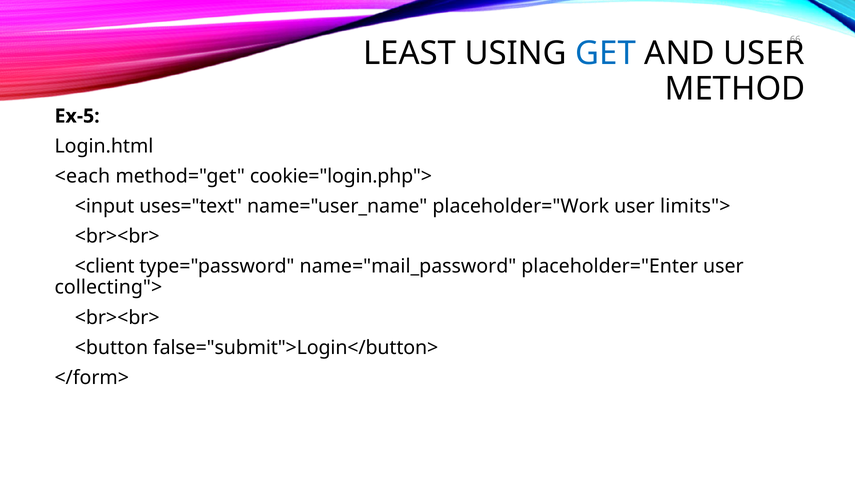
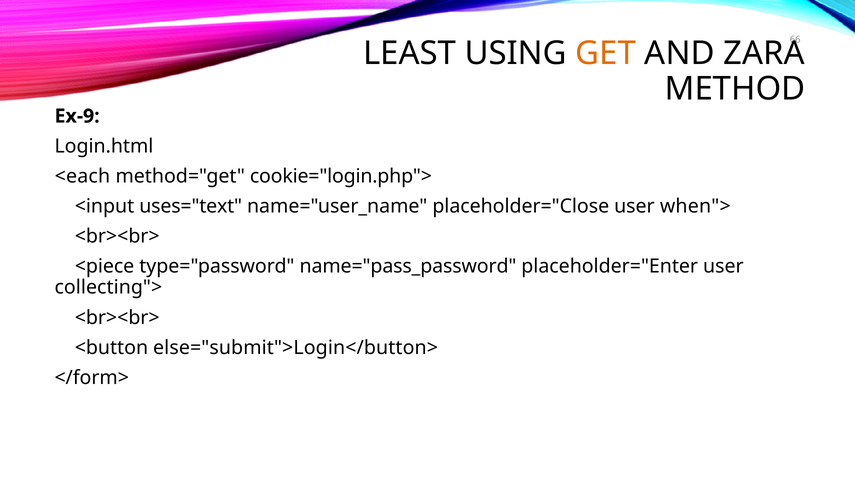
GET colour: blue -> orange
AND USER: USER -> ZARA
Ex-5: Ex-5 -> Ex-9
placeholder="Work: placeholder="Work -> placeholder="Close
limits">: limits"> -> when">
<client: <client -> <piece
name="mail_password: name="mail_password -> name="pass_password
false="submit">Login</button>: false="submit">Login</button> -> else="submit">Login</button>
